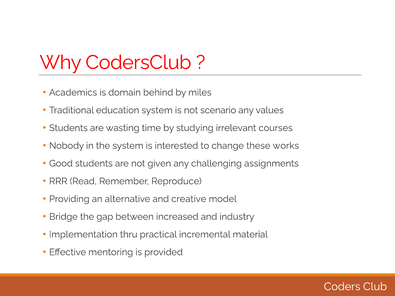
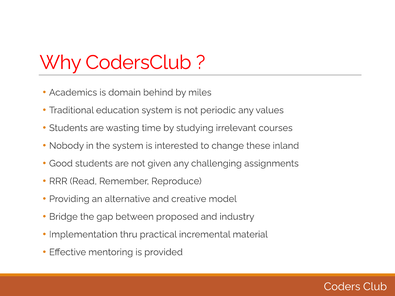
scenario: scenario -> periodic
works: works -> inland
increased: increased -> proposed
